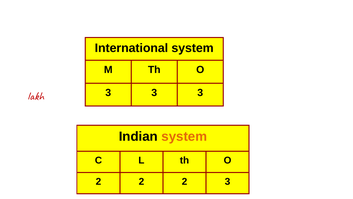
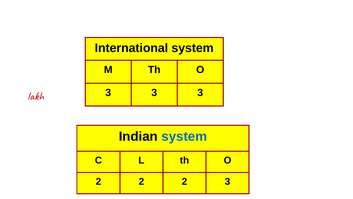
system at (184, 136) colour: orange -> blue
